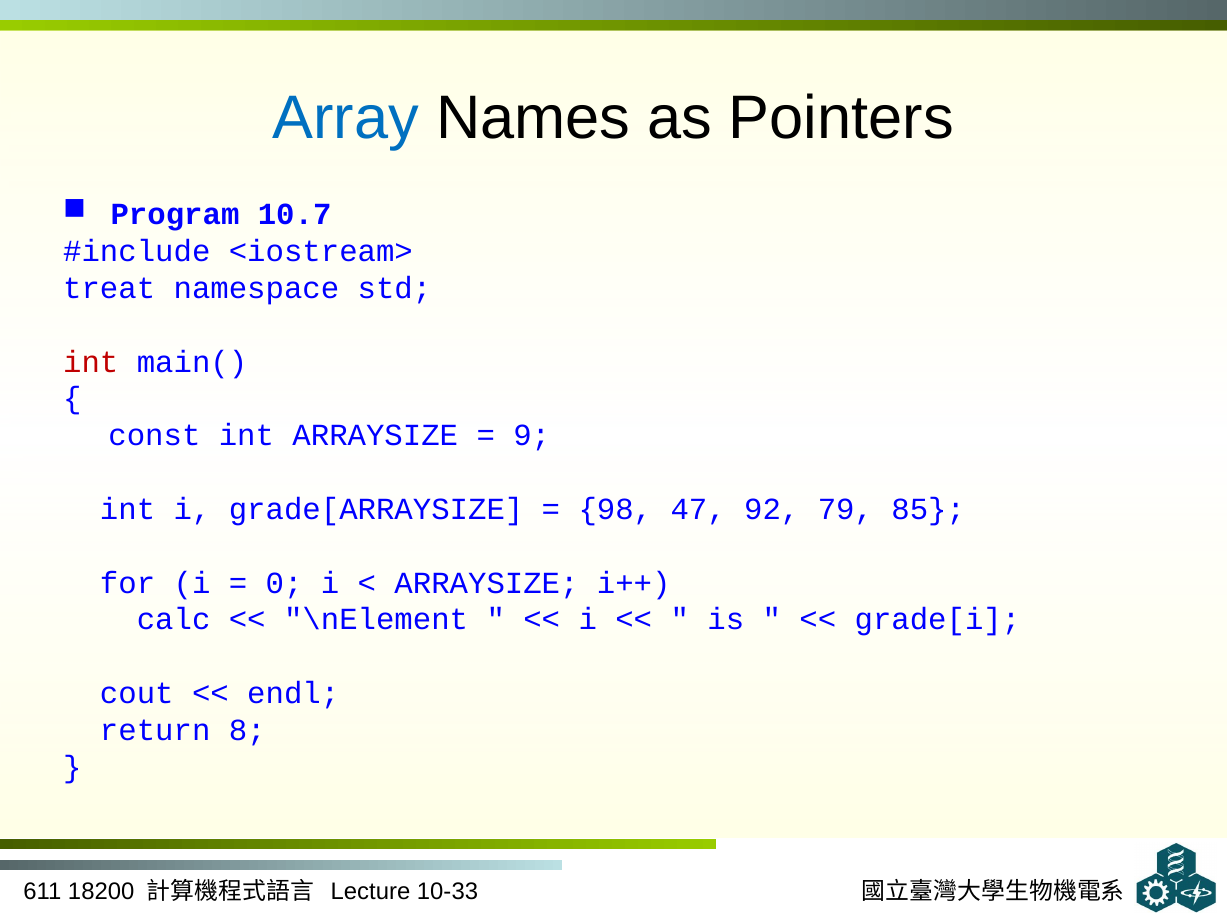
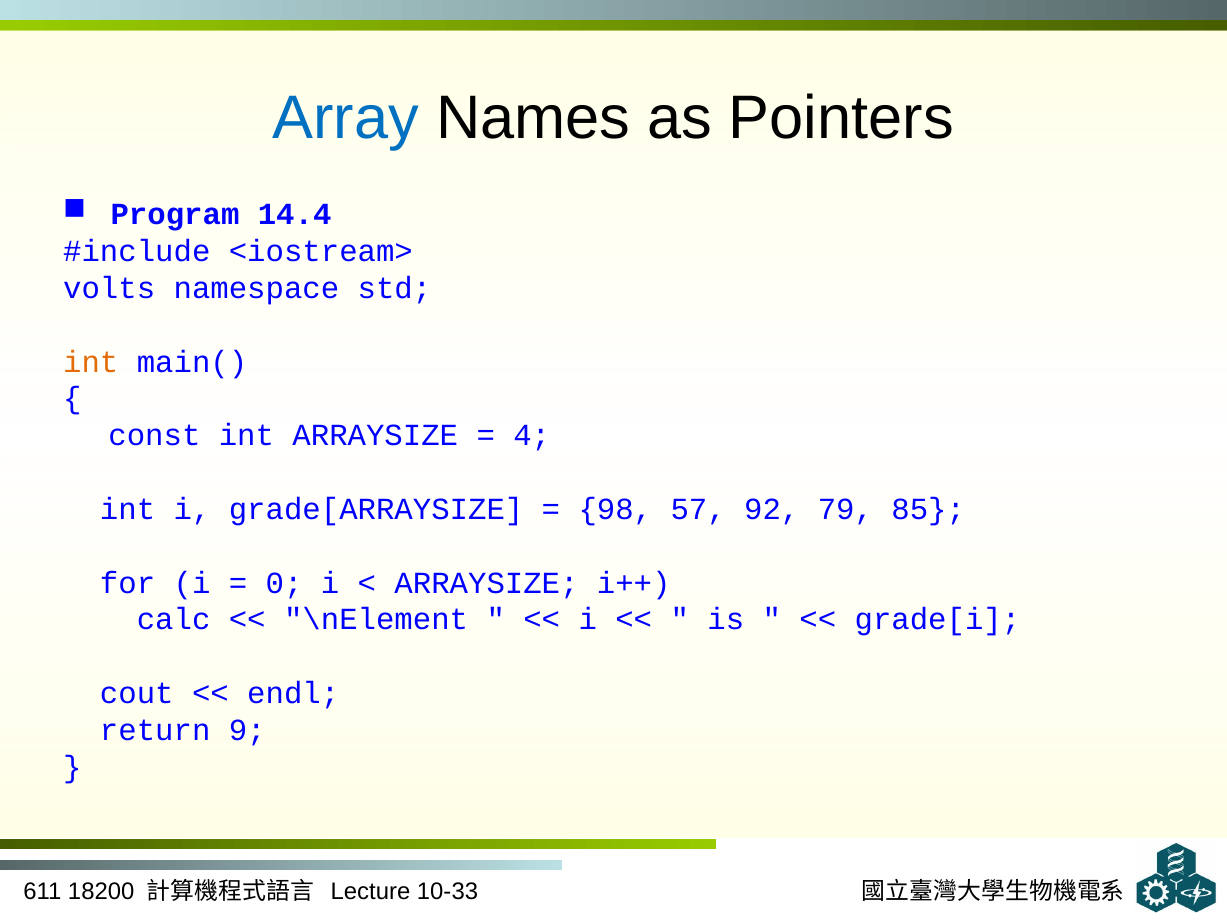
10.7: 10.7 -> 14.4
treat: treat -> volts
int at (91, 362) colour: red -> orange
9: 9 -> 4
47: 47 -> 57
8: 8 -> 9
